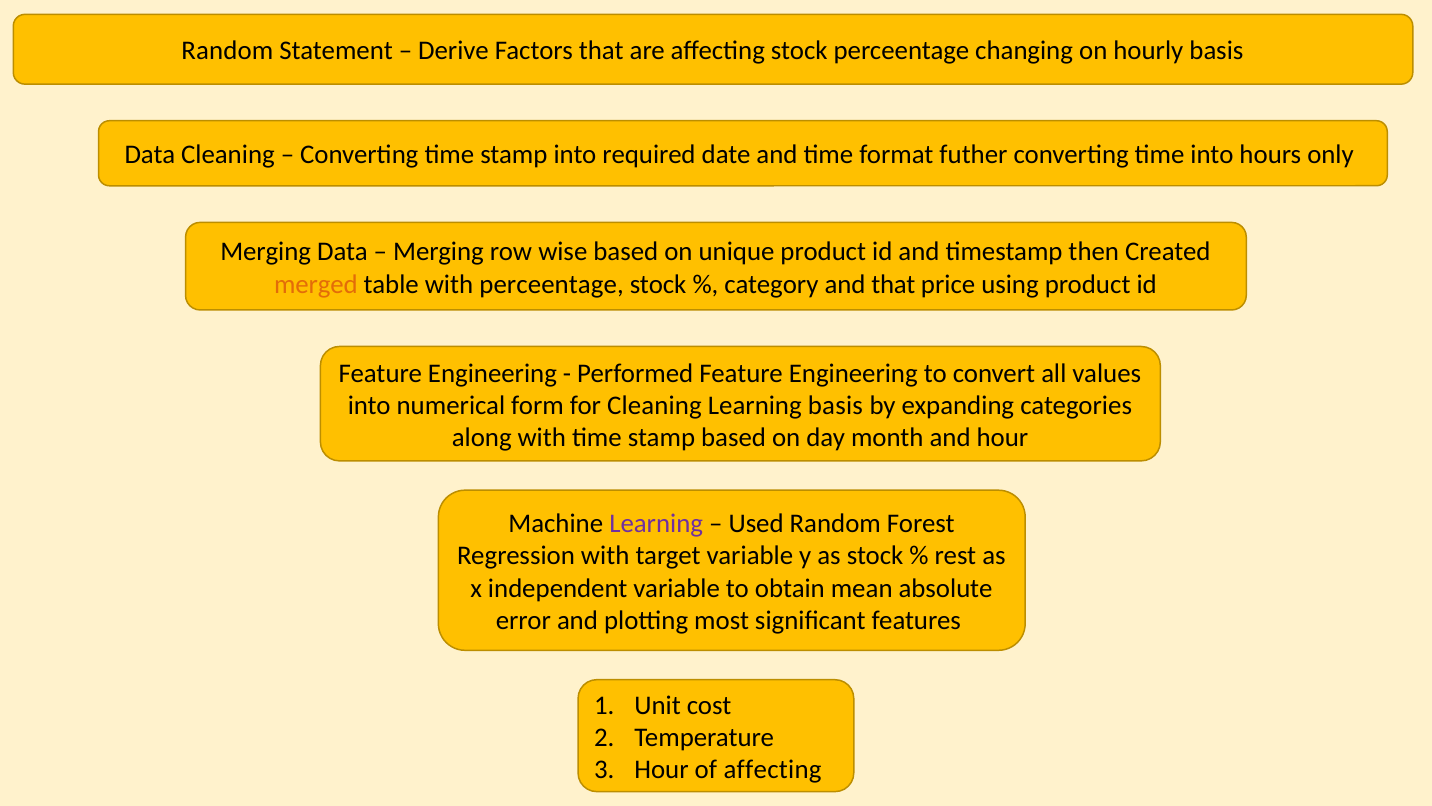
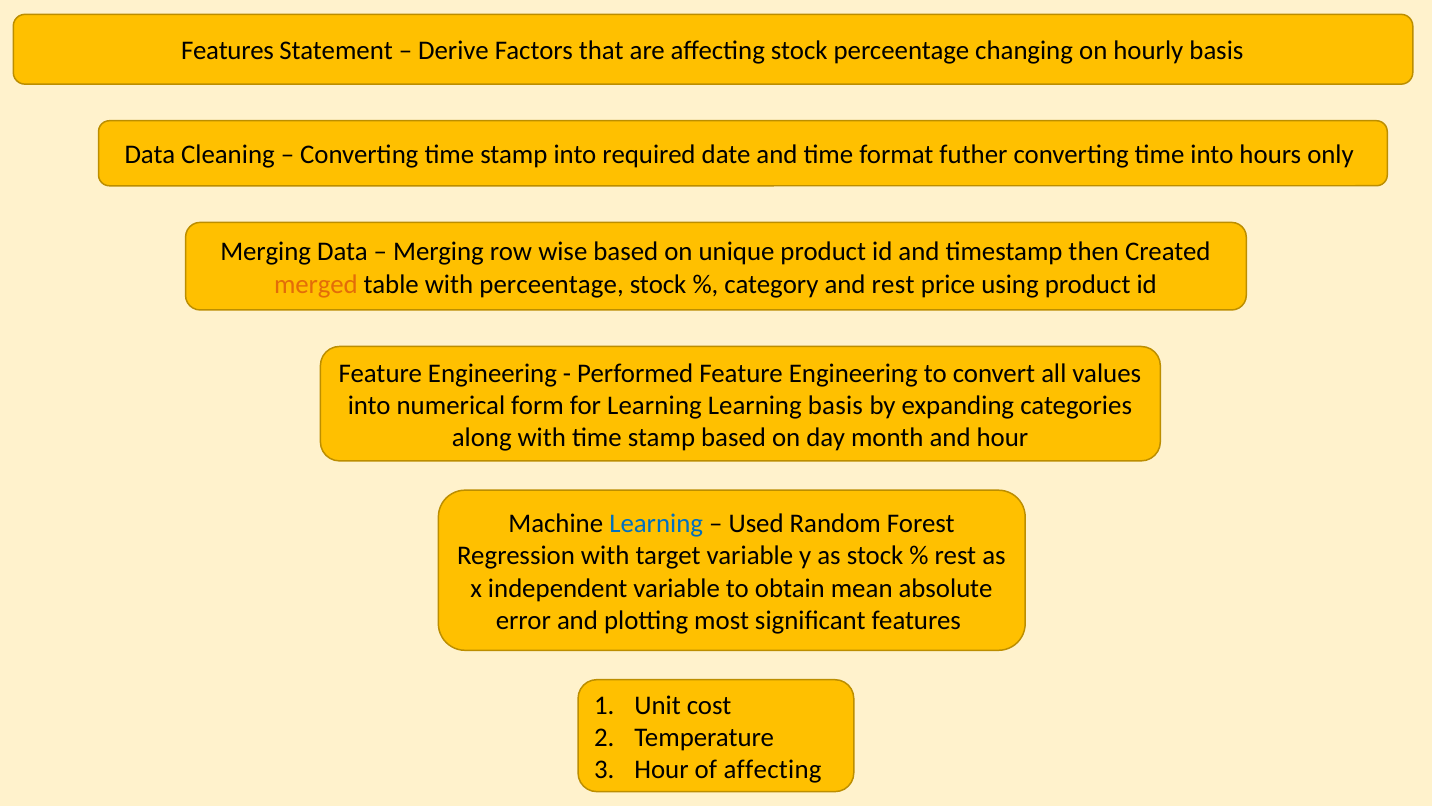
Random at (227, 51): Random -> Features
and that: that -> rest
for Cleaning: Cleaning -> Learning
Learning at (656, 523) colour: purple -> blue
